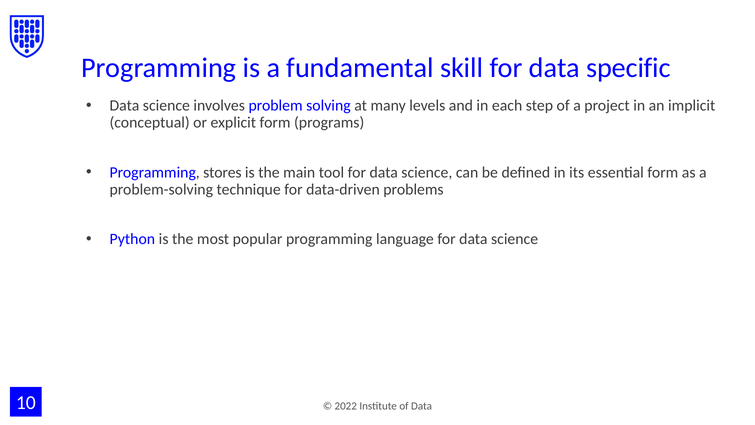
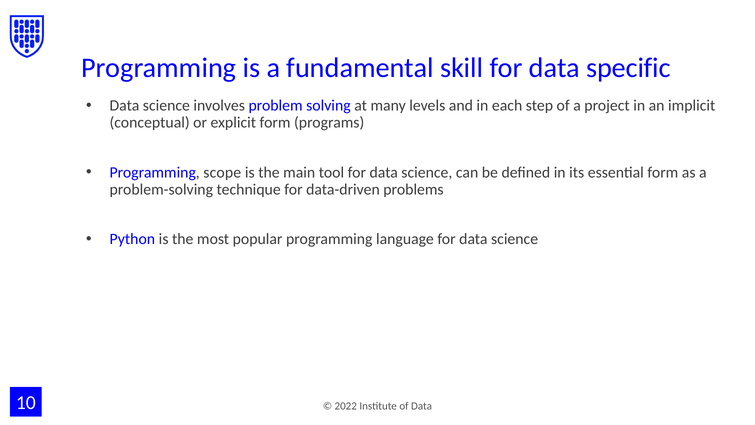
stores: stores -> scope
